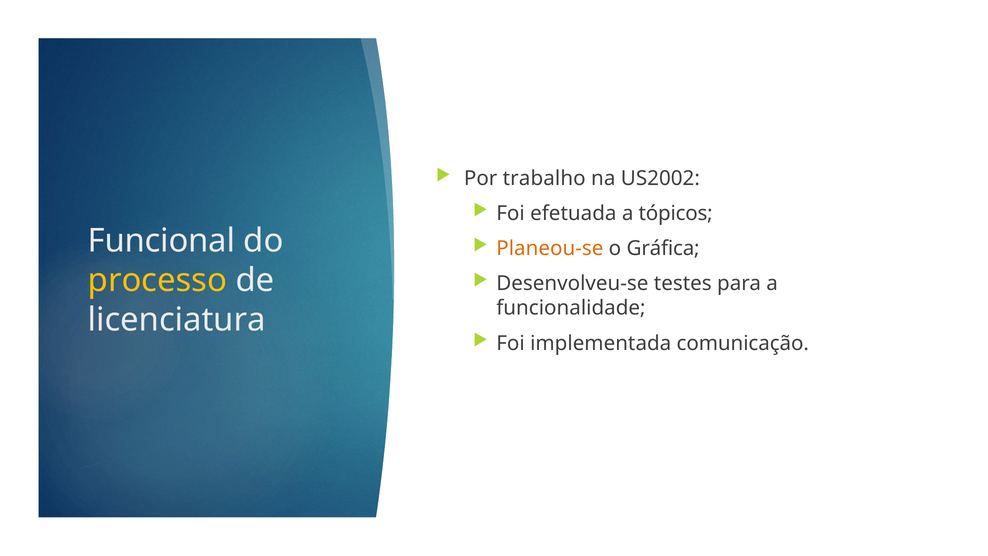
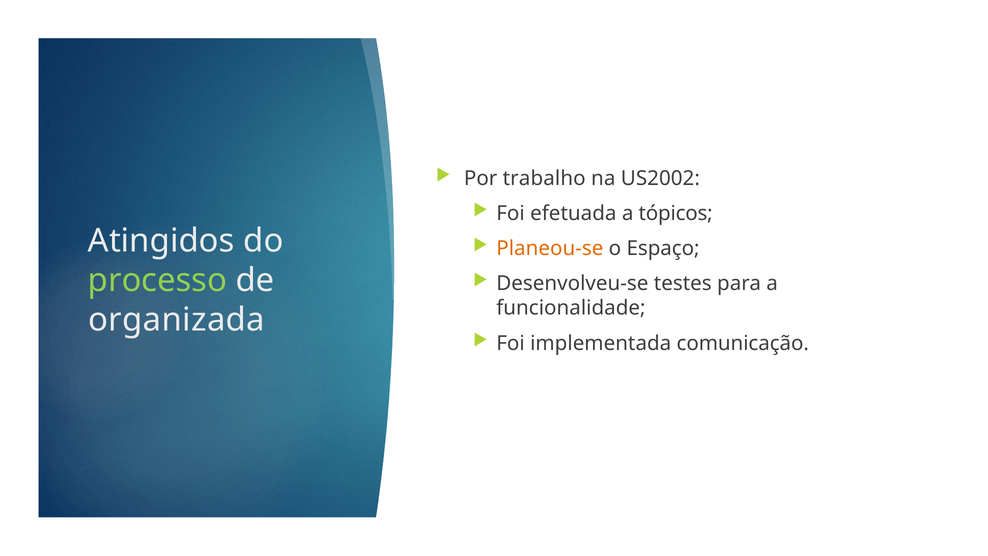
Funcional: Funcional -> Atingidos
Gráfica: Gráfica -> Espaço
processo colour: yellow -> light green
licenciatura: licenciatura -> organizada
